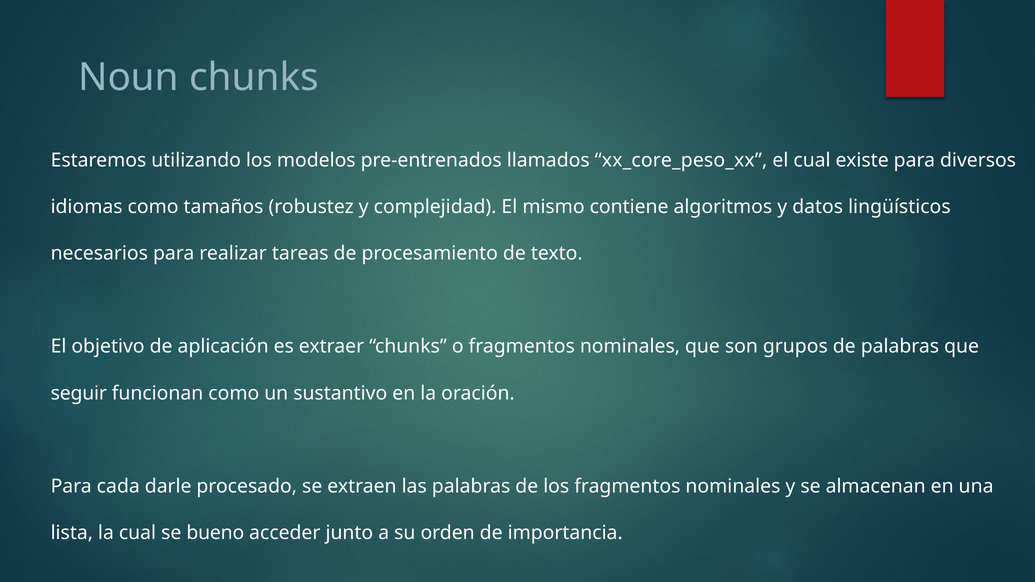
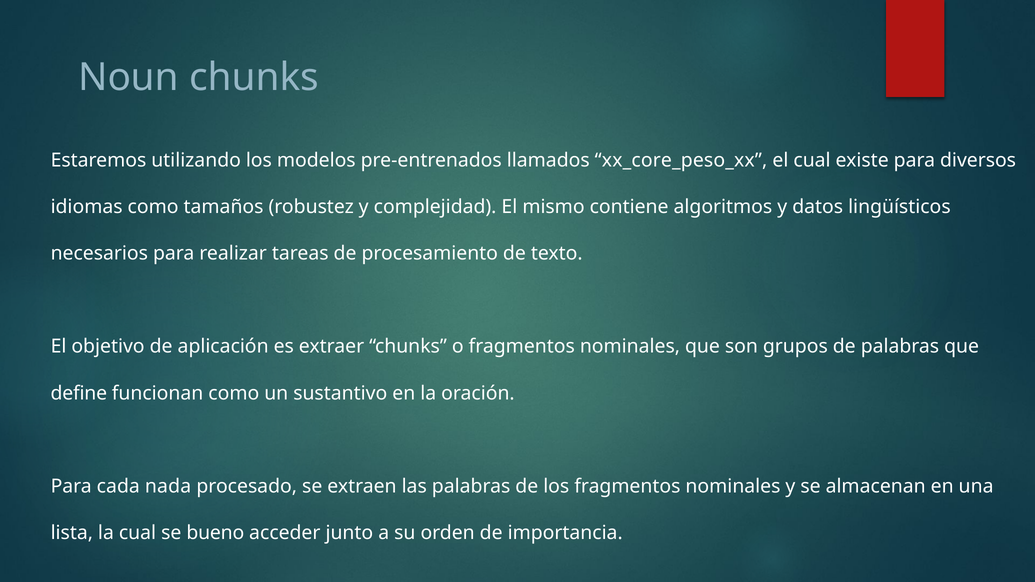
seguir: seguir -> define
darle: darle -> nada
